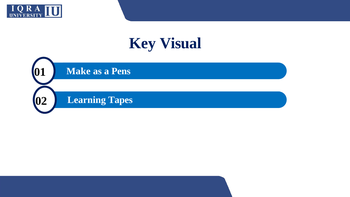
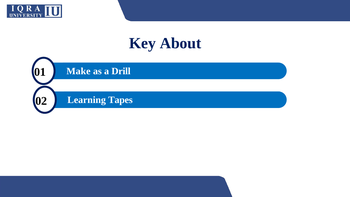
Visual: Visual -> About
Pens: Pens -> Drill
